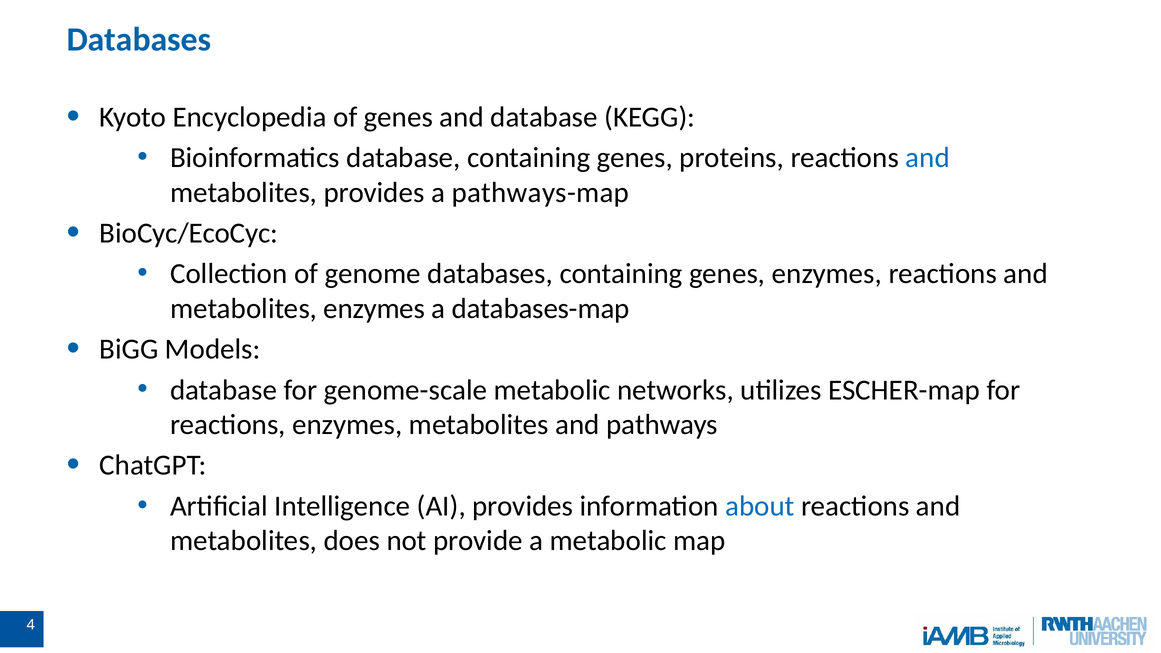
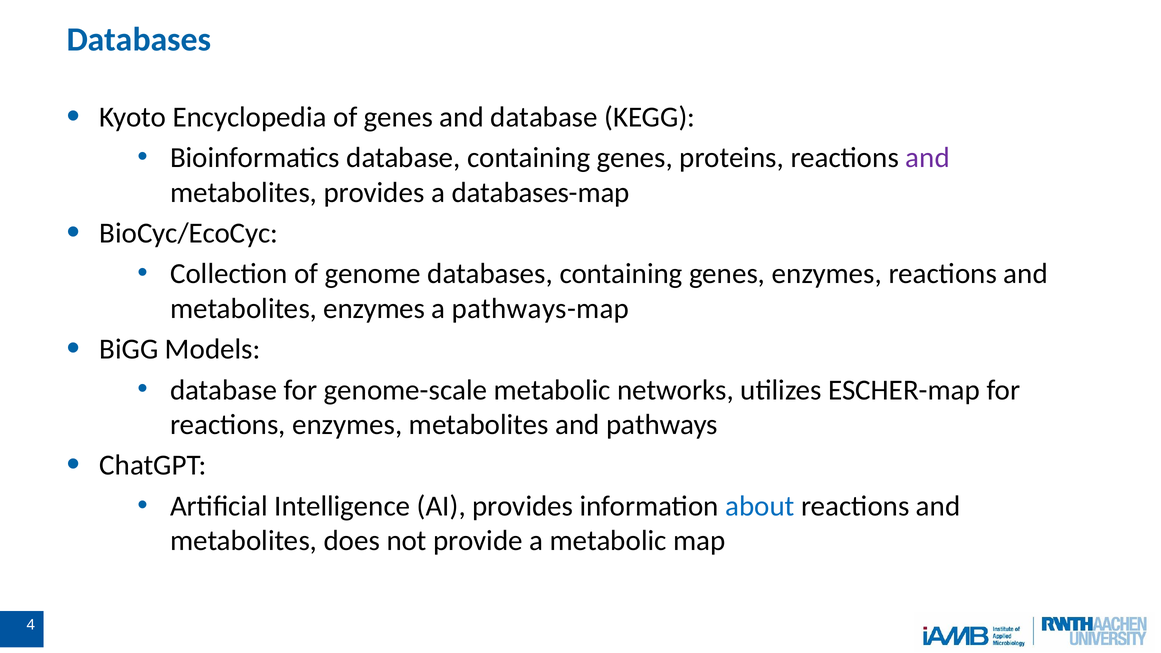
and at (928, 158) colour: blue -> purple
pathways-map: pathways-map -> databases-map
databases-map: databases-map -> pathways-map
